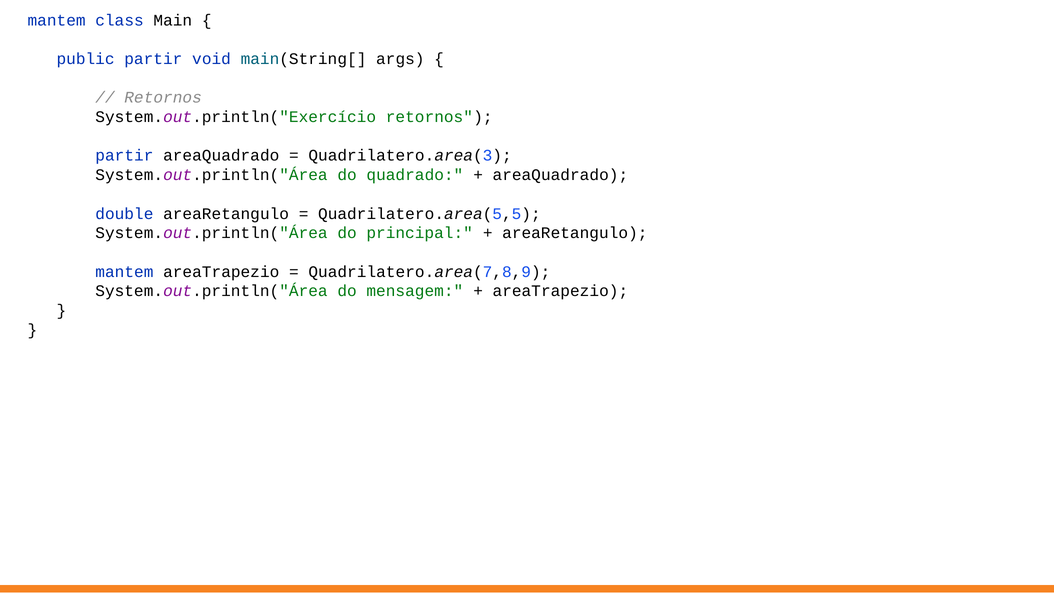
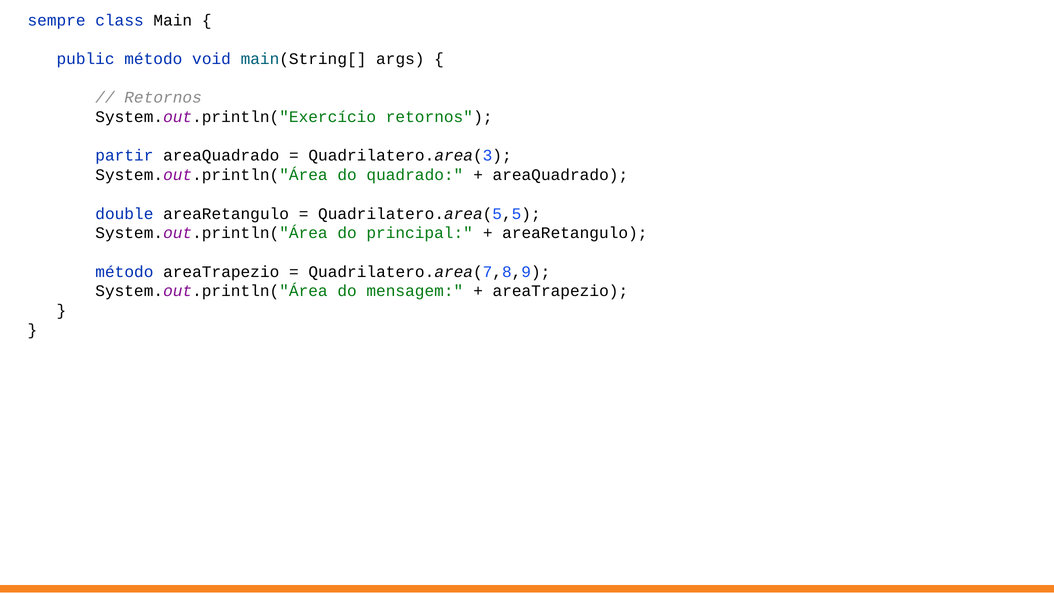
mantem at (57, 20): mantem -> sempre
public partir: partir -> método
mantem at (124, 272): mantem -> método
